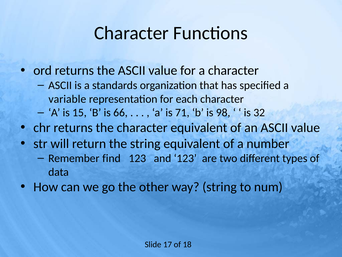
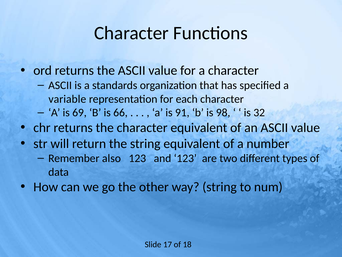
15: 15 -> 69
71: 71 -> 91
find: find -> also
